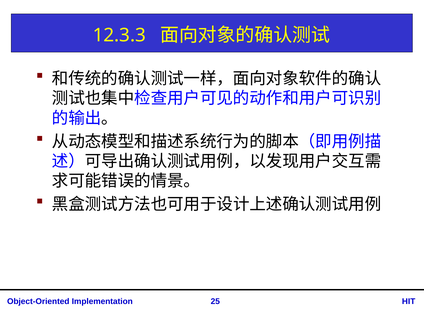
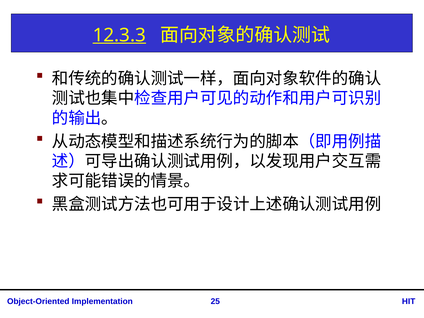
12.3.3 underline: none -> present
